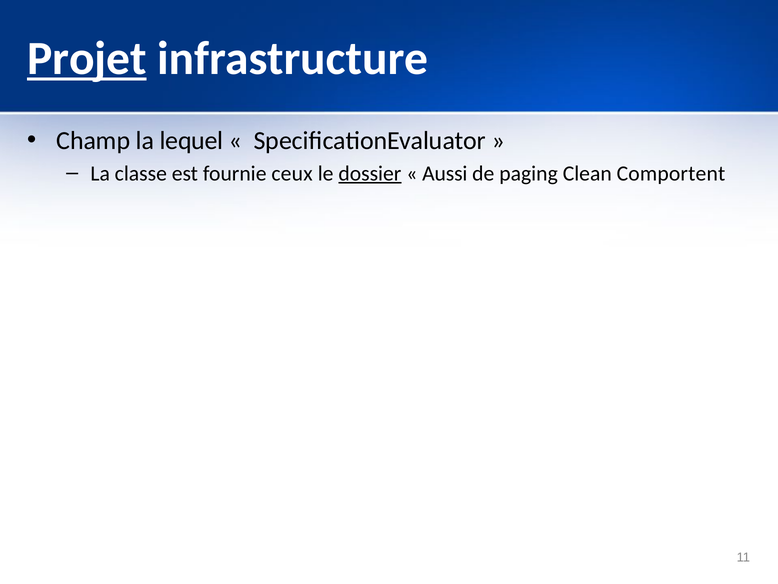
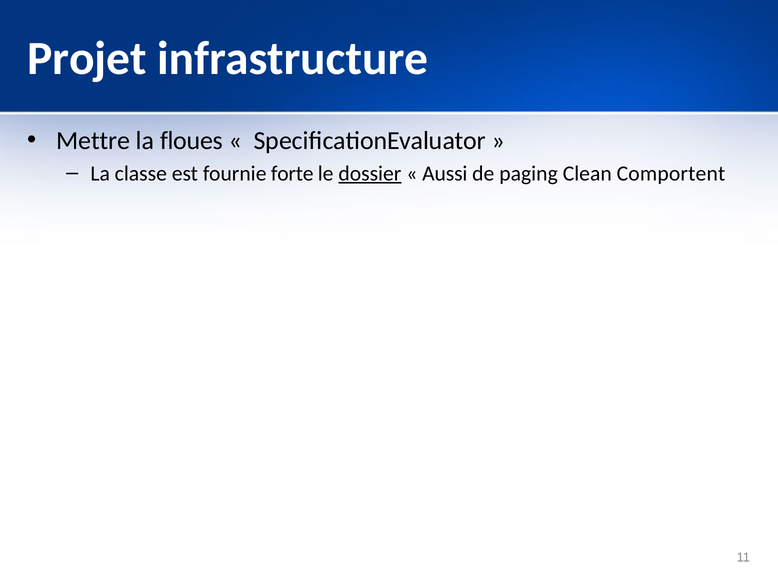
Projet underline: present -> none
Champ: Champ -> Mettre
lequel: lequel -> floues
ceux: ceux -> forte
